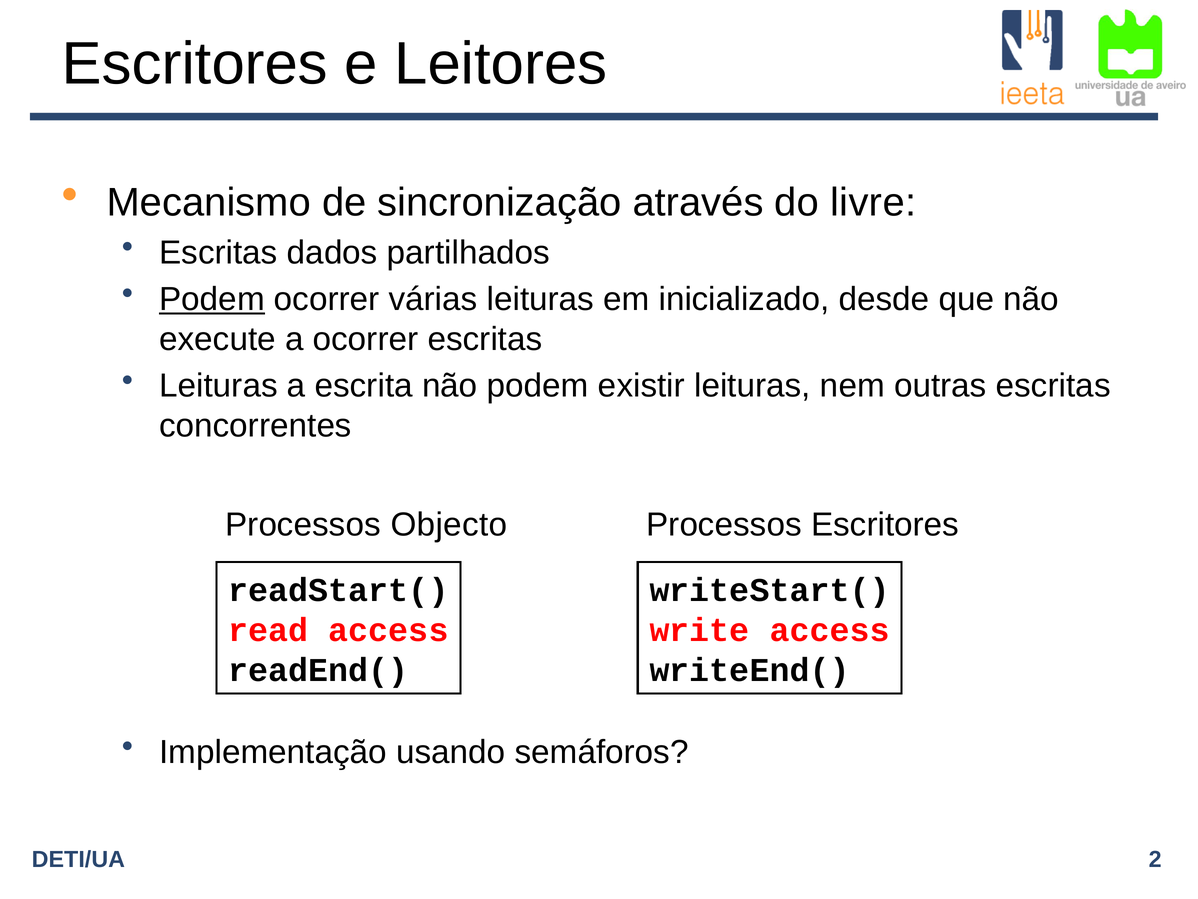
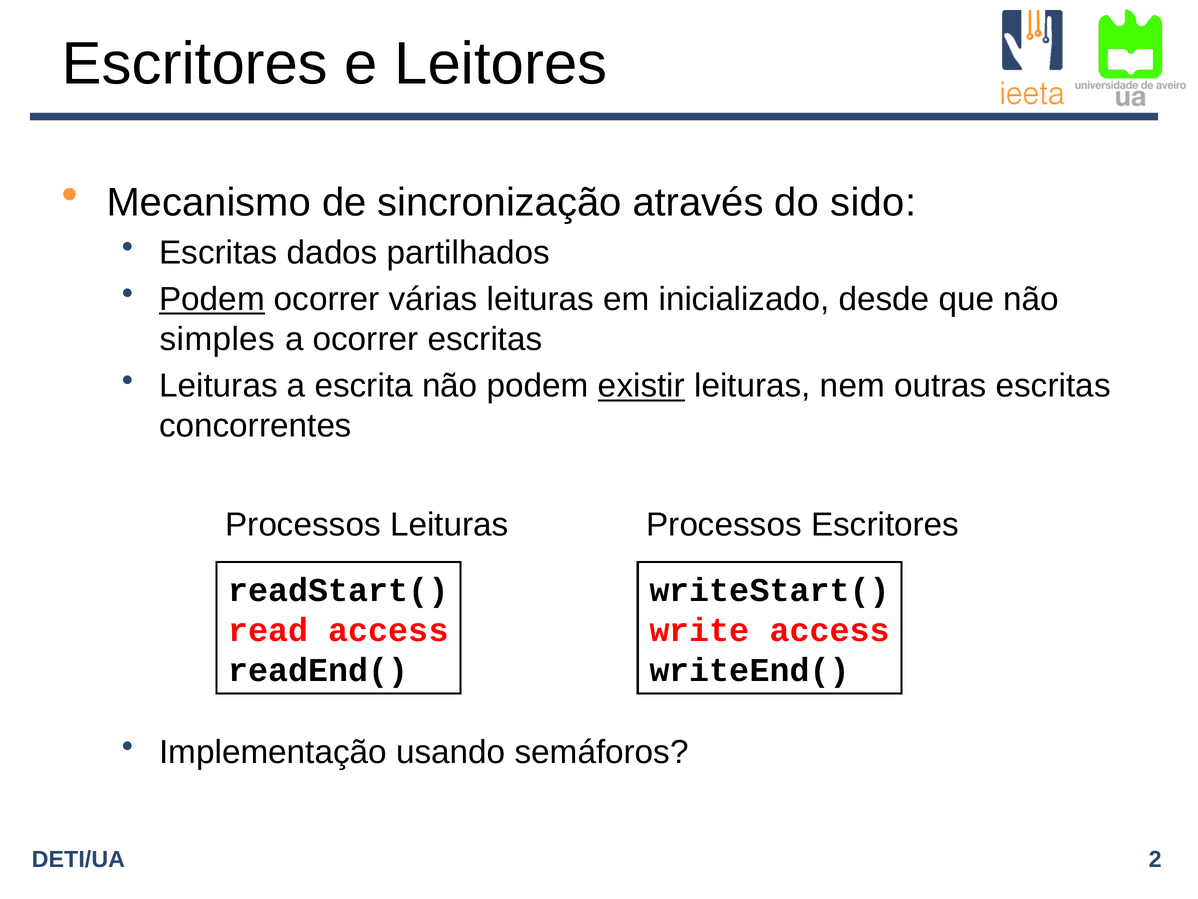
livre: livre -> sido
execute: execute -> simples
existir underline: none -> present
Processos Objecto: Objecto -> Leituras
